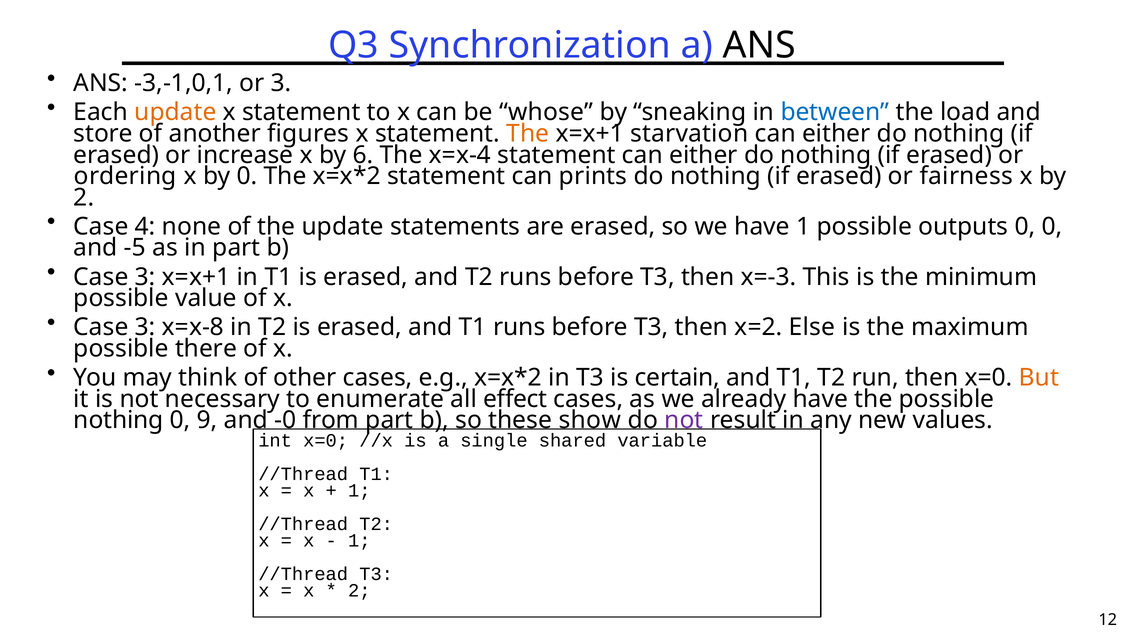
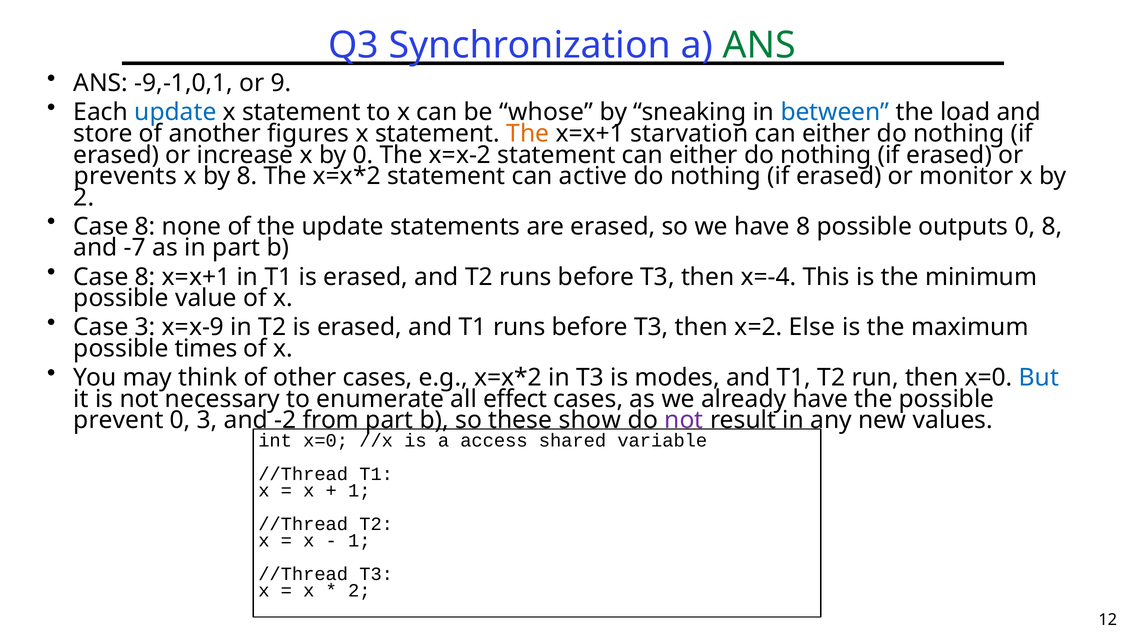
ANS at (759, 45) colour: black -> green
-3,-1,0,1: -3,-1,0,1 -> -9,-1,0,1
or 3: 3 -> 9
update at (175, 112) colour: orange -> blue
by 6: 6 -> 0
x=x-4: x=x-4 -> x=x-2
ordering: ordering -> prevents
by 0: 0 -> 8
prints: prints -> active
fairness: fairness -> monitor
4 at (145, 227): 4 -> 8
have 1: 1 -> 8
0 0: 0 -> 8
-5: -5 -> -7
3 at (145, 277): 3 -> 8
x=-3: x=-3 -> x=-4
x=x-8: x=x-8 -> x=x-9
there: there -> times
certain: certain -> modes
But colour: orange -> blue
nothing at (119, 420): nothing -> prevent
0 9: 9 -> 3
-0: -0 -> -2
single: single -> access
